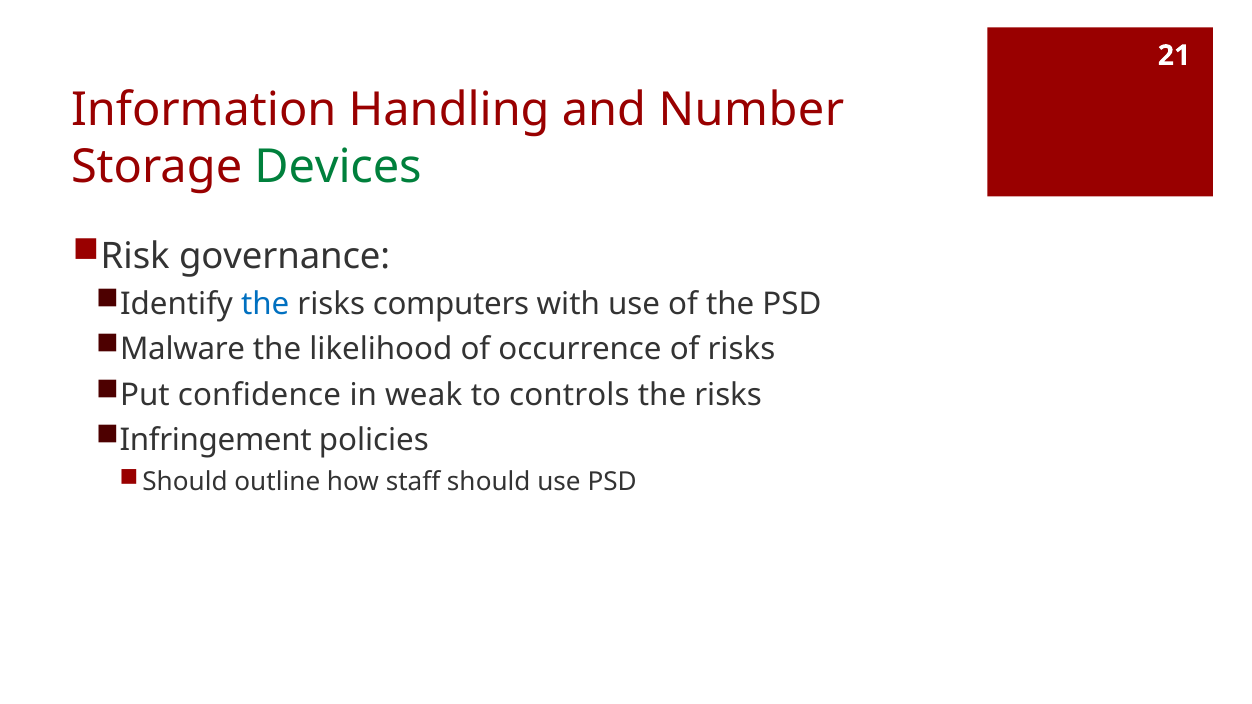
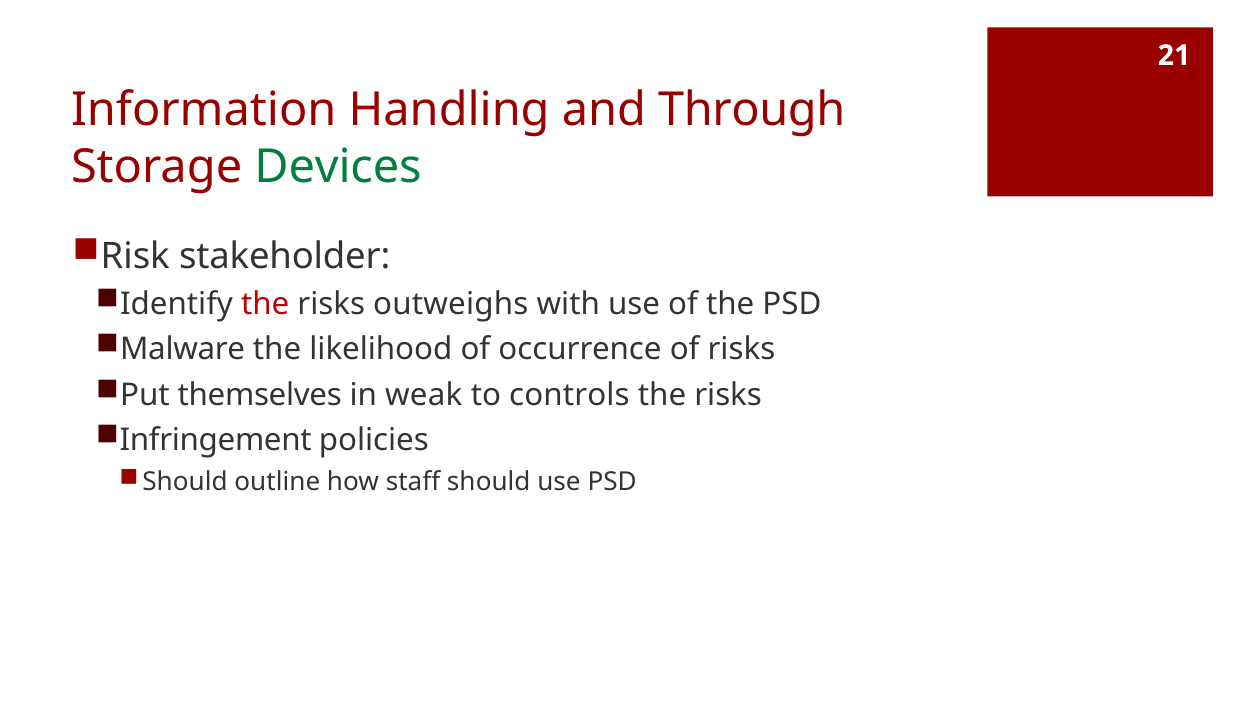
Number: Number -> Through
governance: governance -> stakeholder
the at (265, 304) colour: blue -> red
computers: computers -> outweighs
confidence: confidence -> themselves
